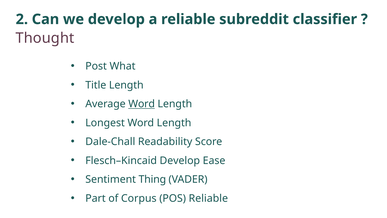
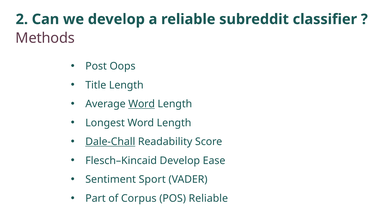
Thought: Thought -> Methods
What: What -> Oops
Dale-Chall underline: none -> present
Thing: Thing -> Sport
